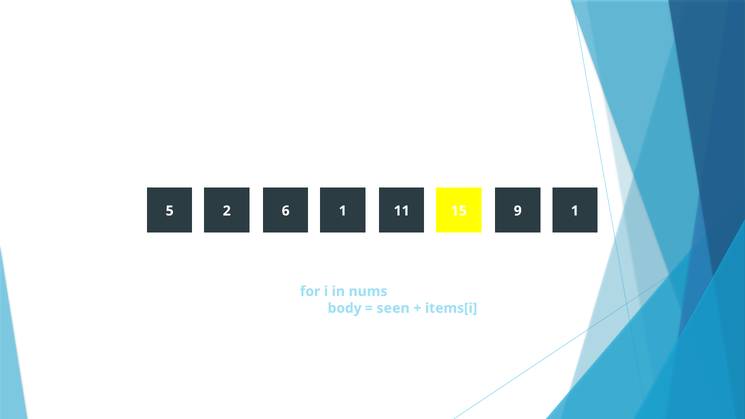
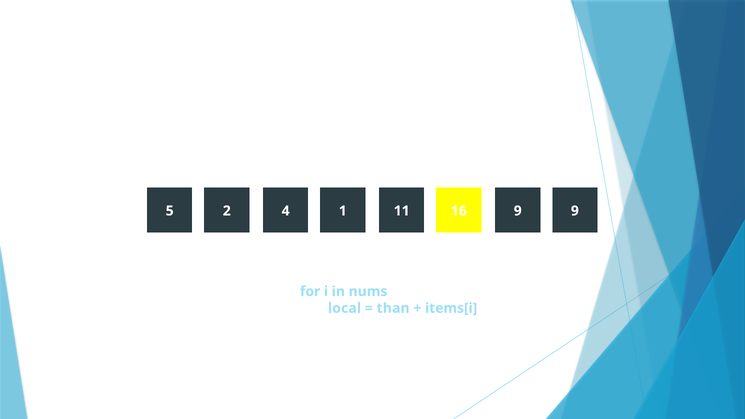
6: 6 -> 4
15: 15 -> 16
9 1: 1 -> 9
body: body -> local
seen: seen -> than
